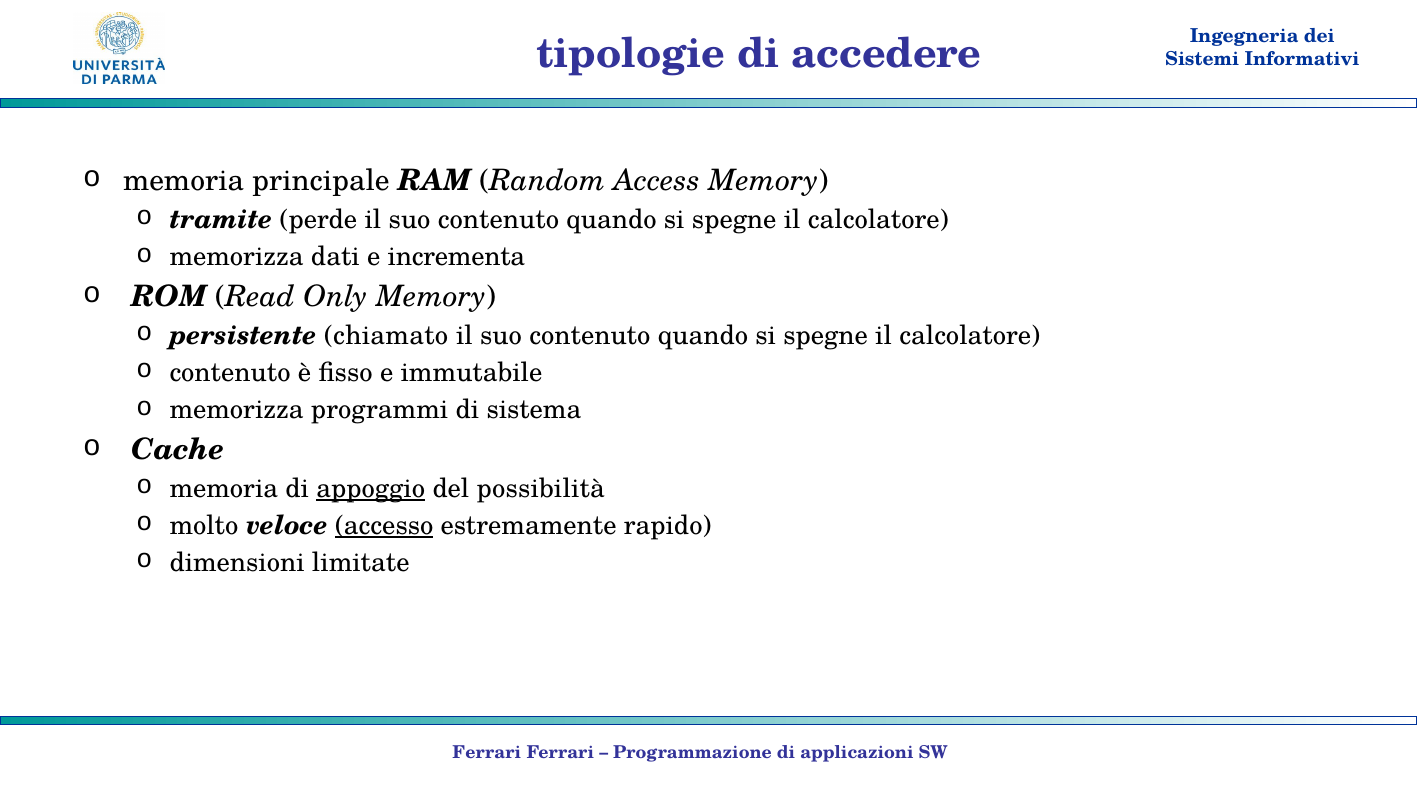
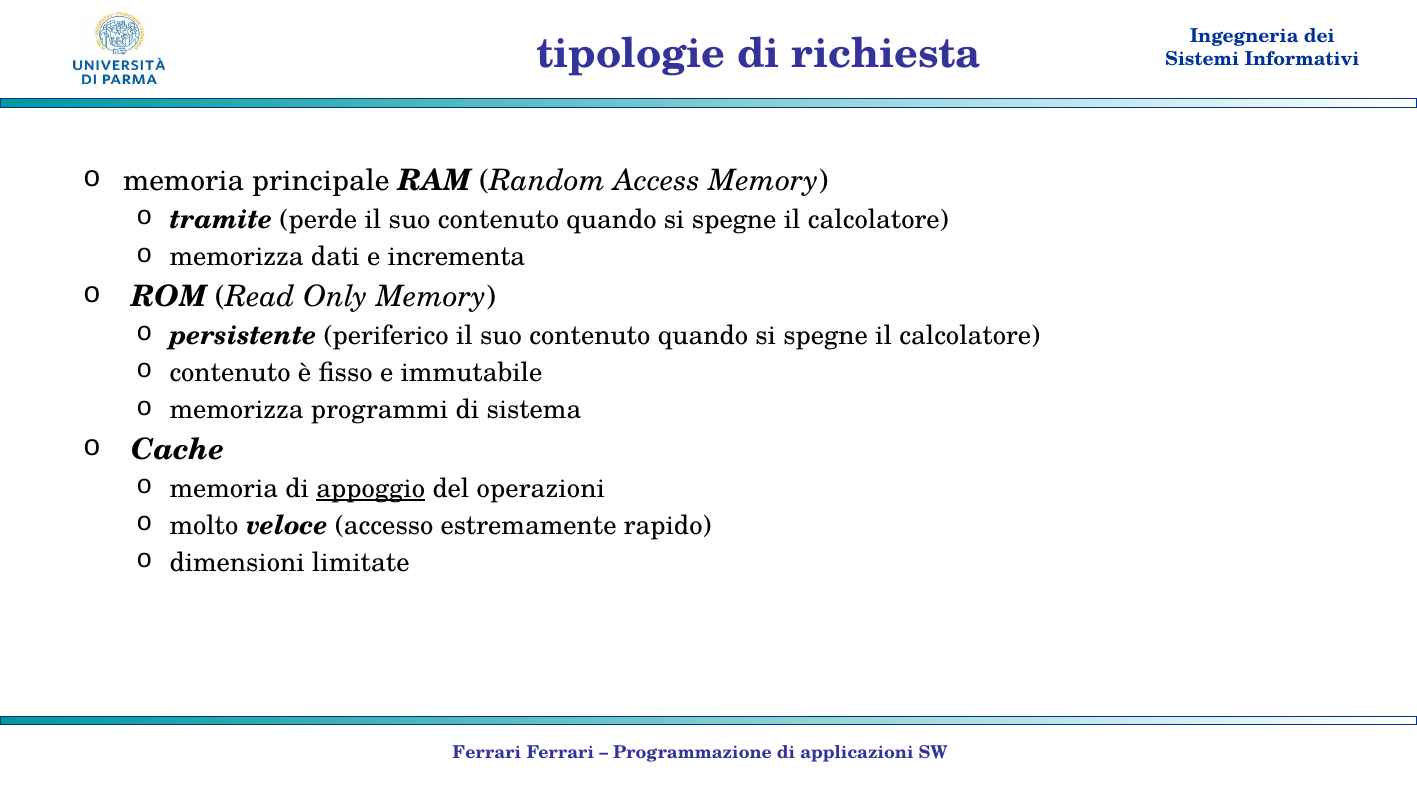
accedere: accedere -> richiesta
chiamato: chiamato -> periferico
possibilità: possibilità -> operazioni
accesso underline: present -> none
